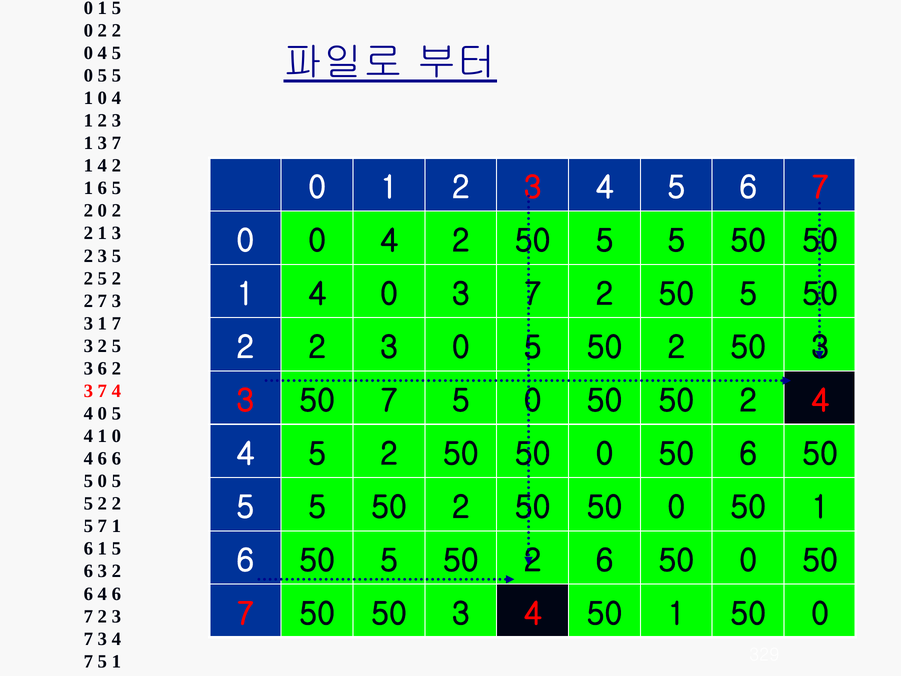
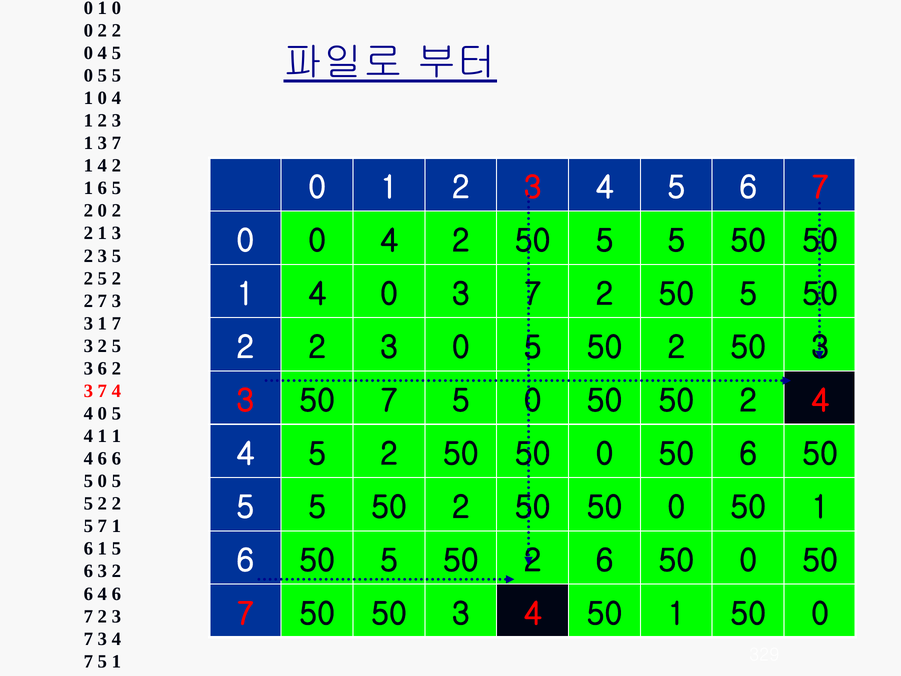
0 1 5: 5 -> 0
4 1 0: 0 -> 1
